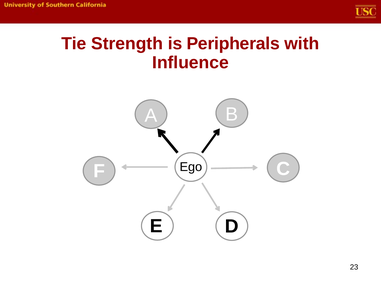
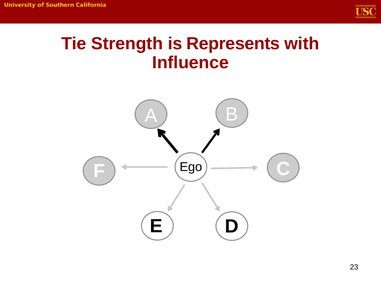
Peripherals: Peripherals -> Represents
